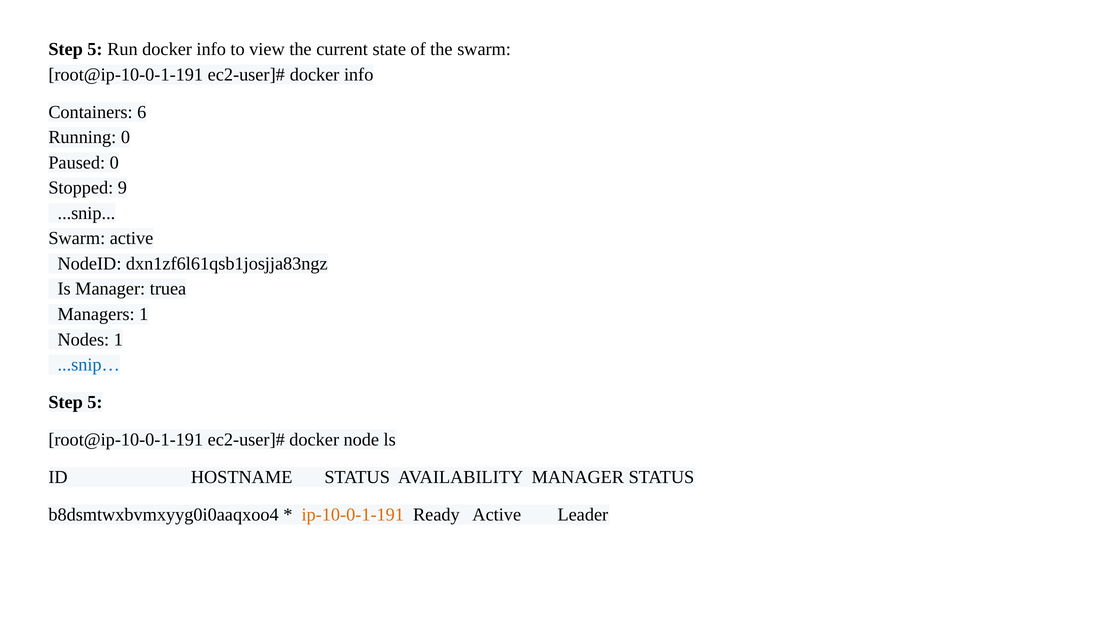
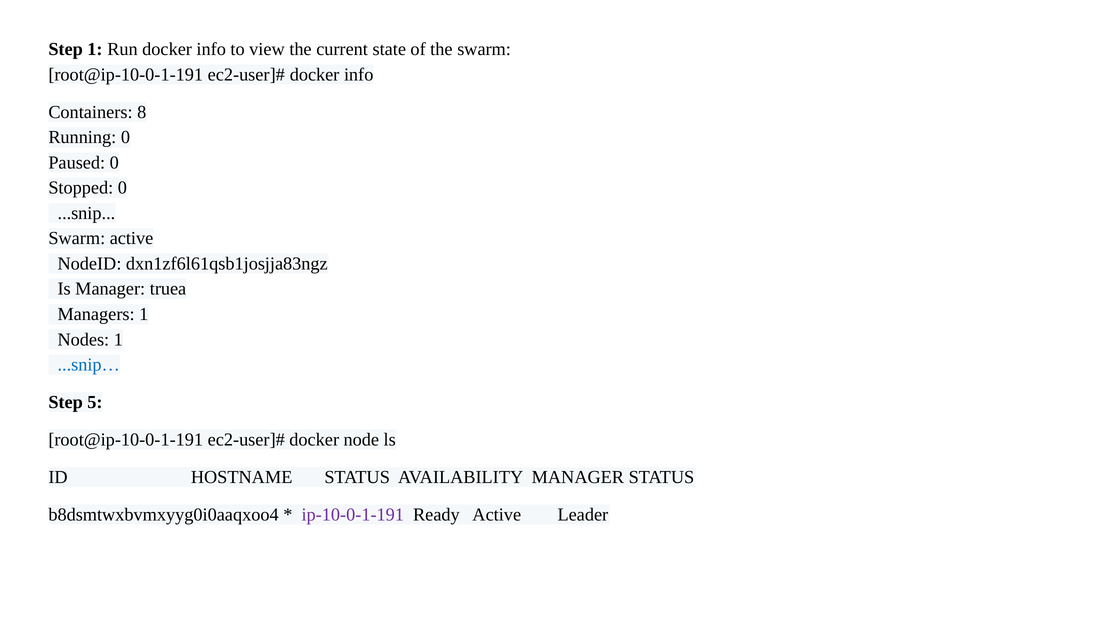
5 at (95, 49): 5 -> 1
6: 6 -> 8
Stopped 9: 9 -> 0
ip-10-0-1-191 colour: orange -> purple
